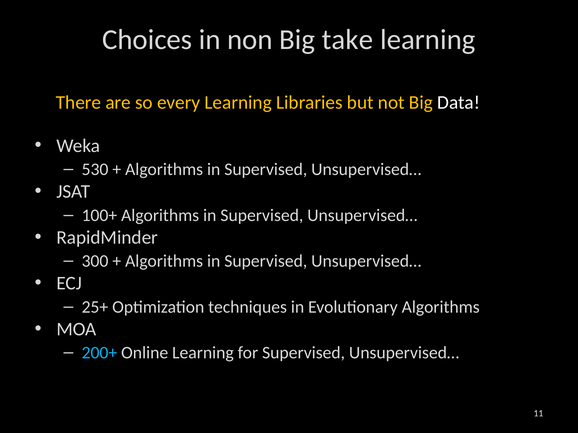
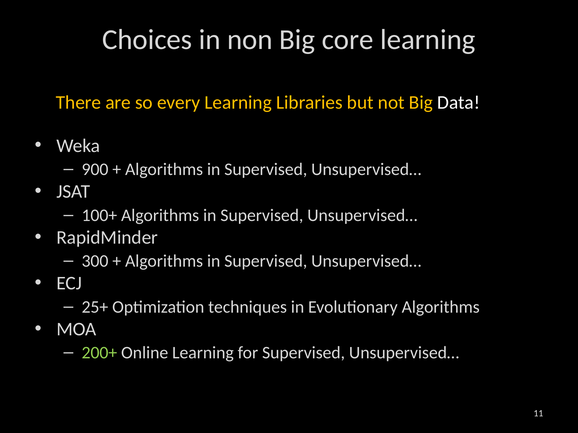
take: take -> core
530: 530 -> 900
200+ colour: light blue -> light green
